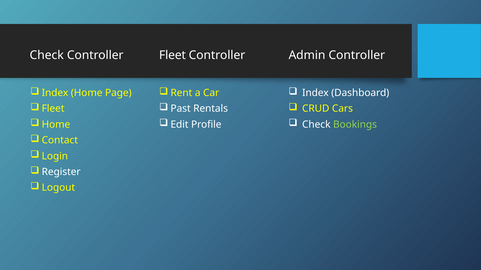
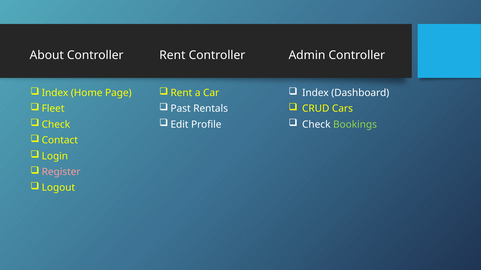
Check at (47, 55): Check -> About
Controller Fleet: Fleet -> Rent
Home at (56, 125): Home -> Check
Register colour: white -> pink
